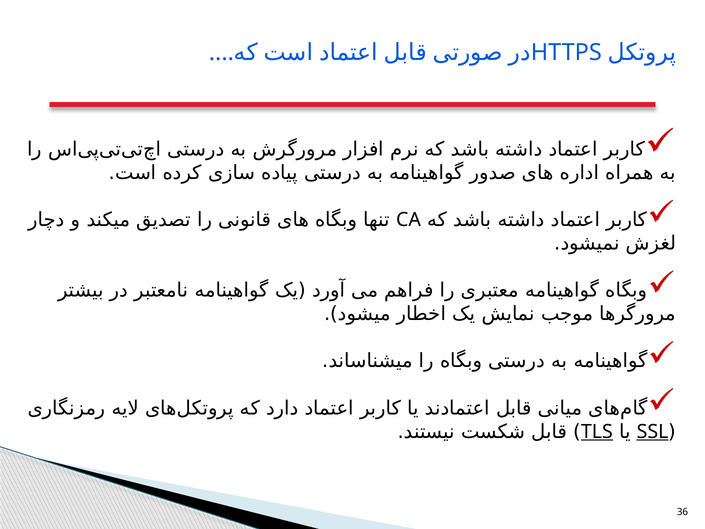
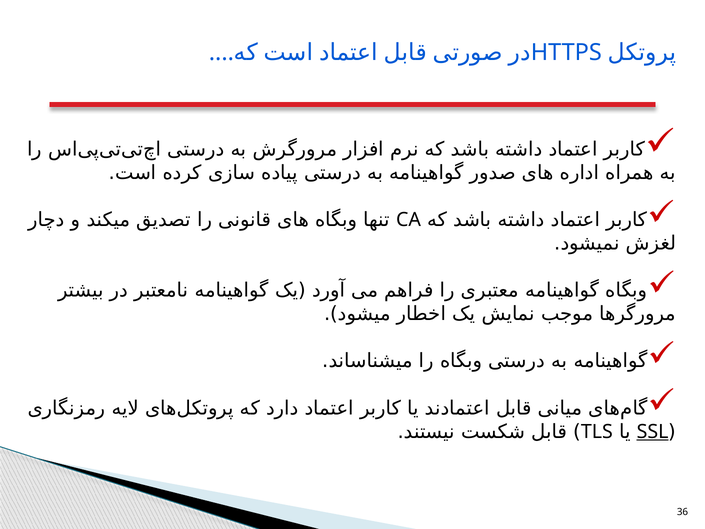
TLS underline: present -> none
